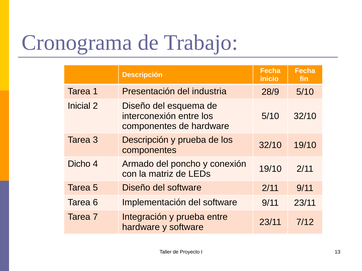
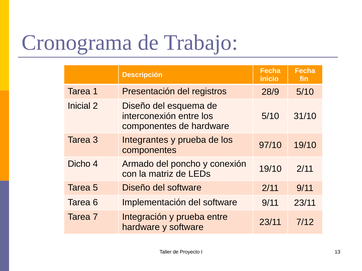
industria: industria -> registros
5/10 32/10: 32/10 -> 31/10
3 Descripción: Descripción -> Integrantes
32/10 at (270, 145): 32/10 -> 97/10
